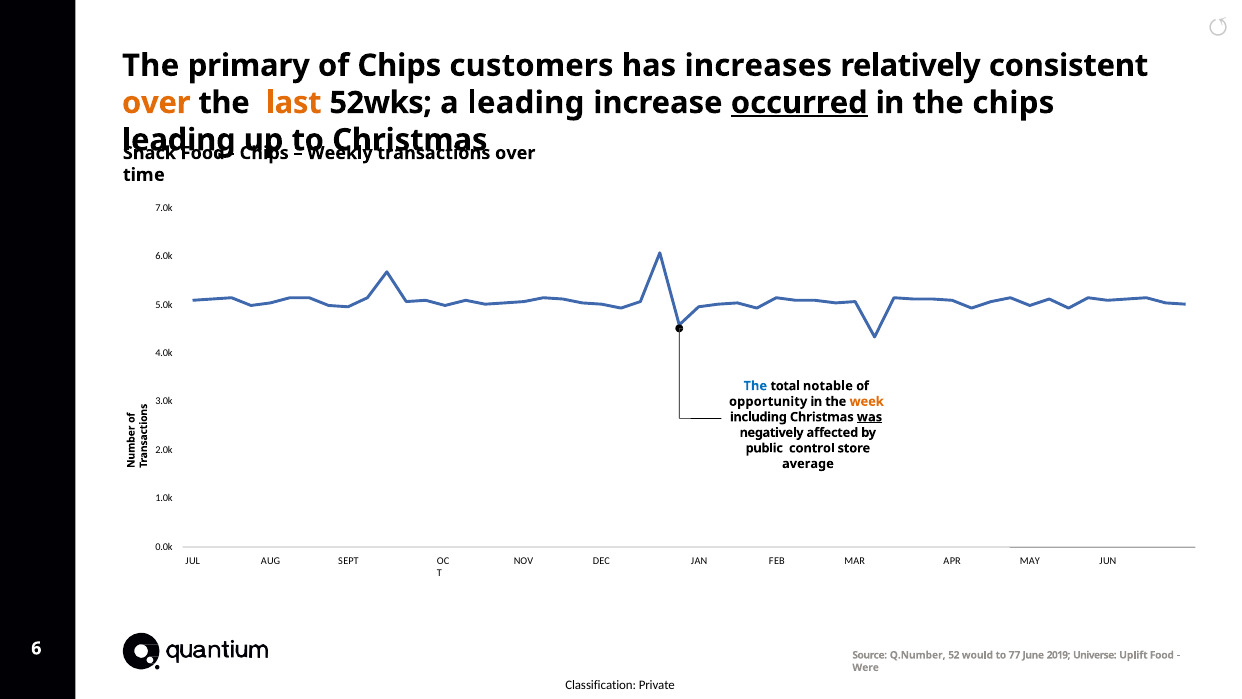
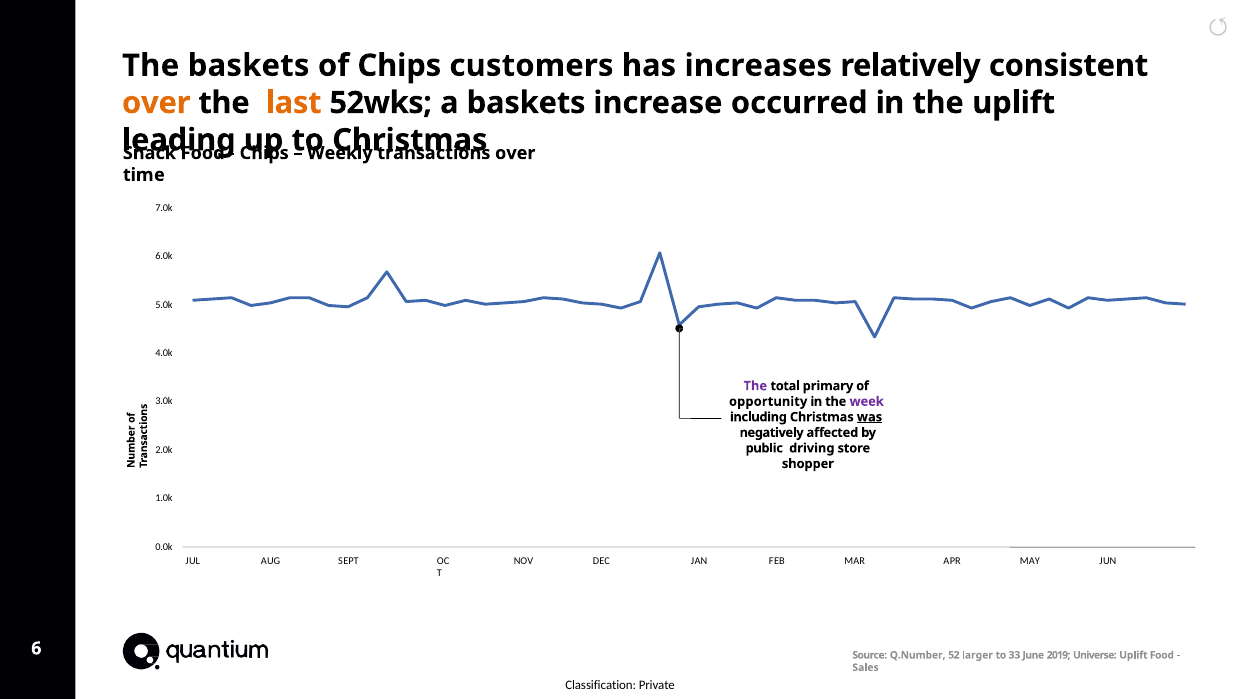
The primary: primary -> baskets
a leading: leading -> baskets
occurred underline: present -> none
the chips: chips -> uplift
The at (755, 386) colour: blue -> purple
notable: notable -> primary
week colour: orange -> purple
control: control -> driving
average: average -> shopper
would: would -> larger
77: 77 -> 33
Were: Were -> Sales
